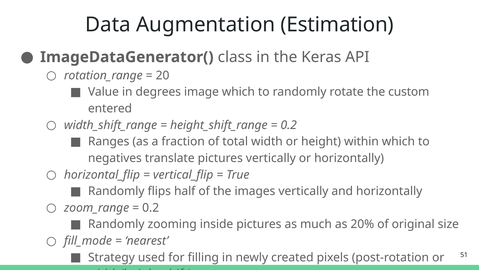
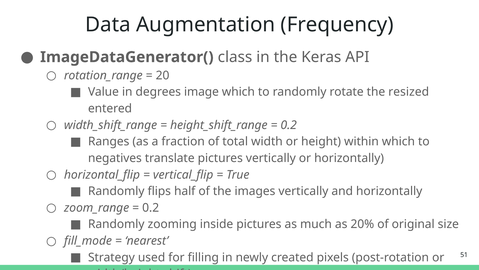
Estimation: Estimation -> Frequency
custom: custom -> resized
